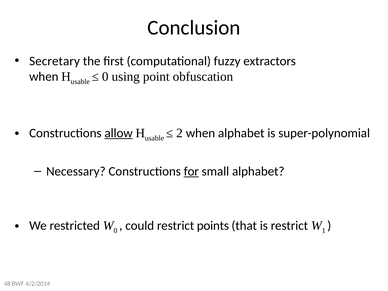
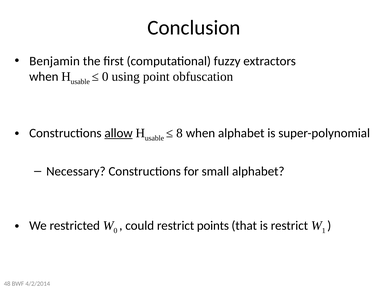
Secretary: Secretary -> Benjamin
2: 2 -> 8
for underline: present -> none
